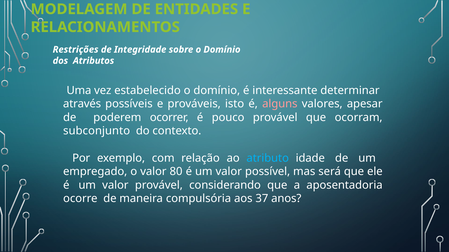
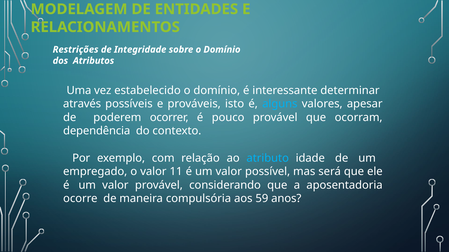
alguns colour: pink -> light blue
subconjunto: subconjunto -> dependência
80: 80 -> 11
37: 37 -> 59
